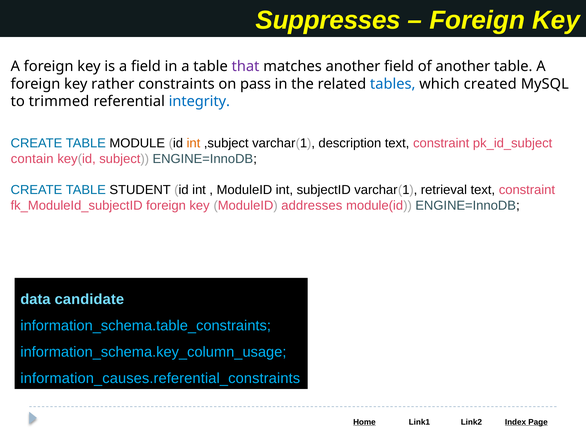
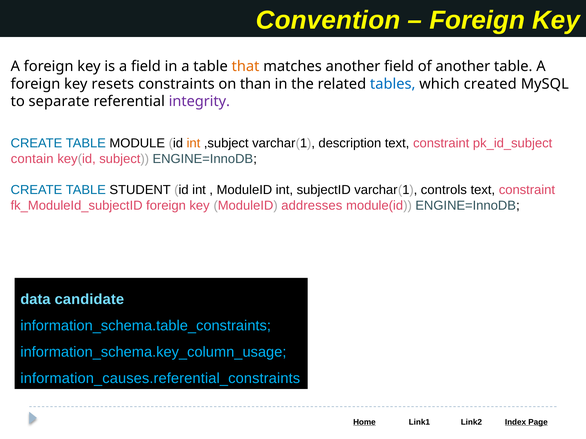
Suppresses: Suppresses -> Convention
that colour: purple -> orange
rather: rather -> resets
pass: pass -> than
trimmed: trimmed -> separate
integrity colour: blue -> purple
retrieval: retrieval -> controls
